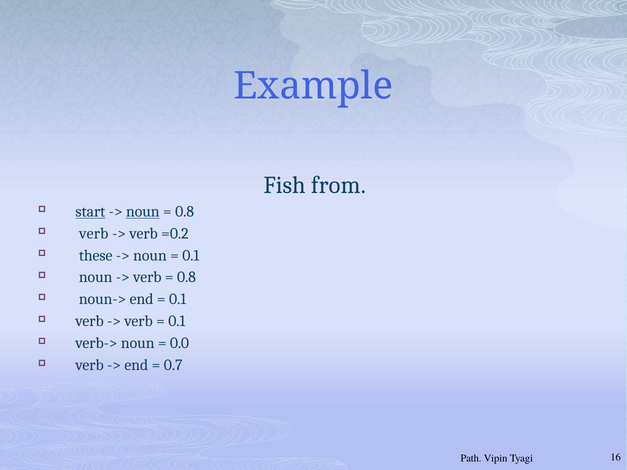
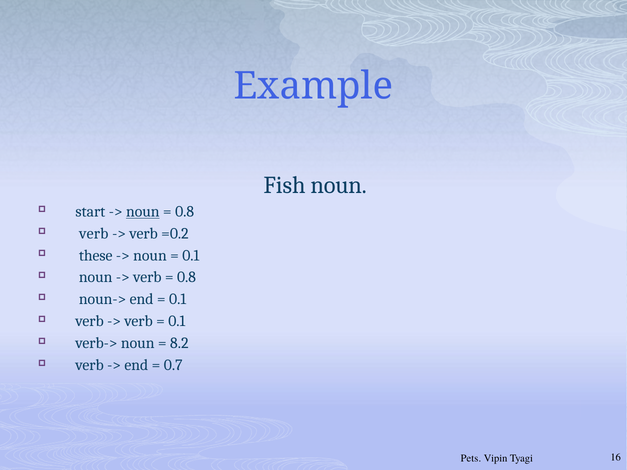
Fish from: from -> noun
start underline: present -> none
0.0: 0.0 -> 8.2
Path: Path -> Pets
